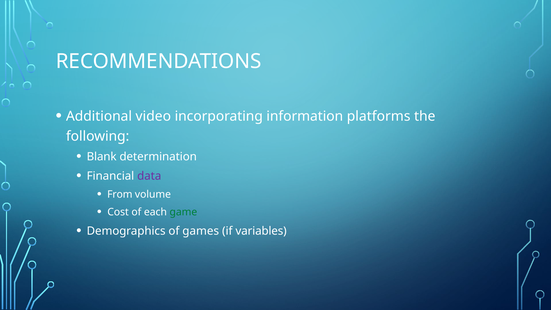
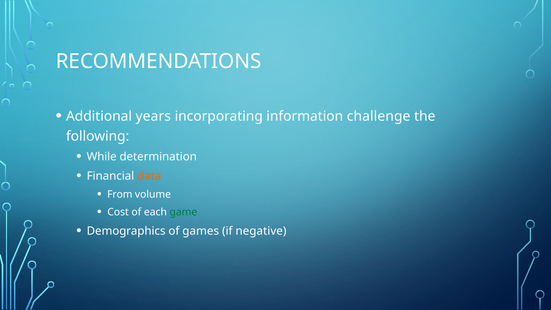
video: video -> years
platforms: platforms -> challenge
Blank: Blank -> While
data colour: purple -> orange
variables: variables -> negative
